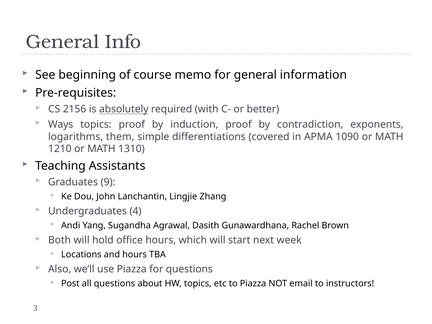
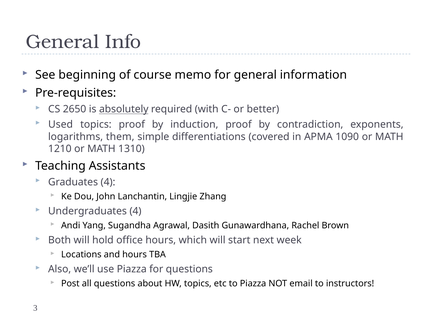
2156: 2156 -> 2650
Ways: Ways -> Used
Graduates 9: 9 -> 4
